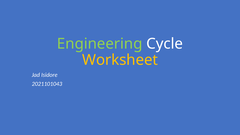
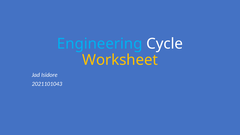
Engineering colour: light green -> light blue
